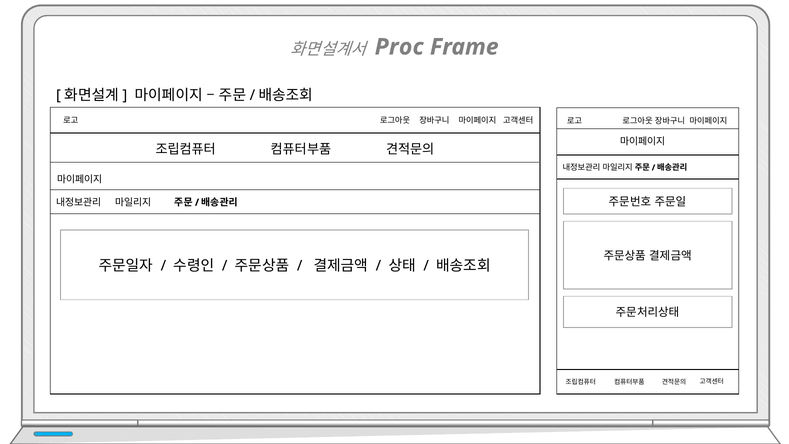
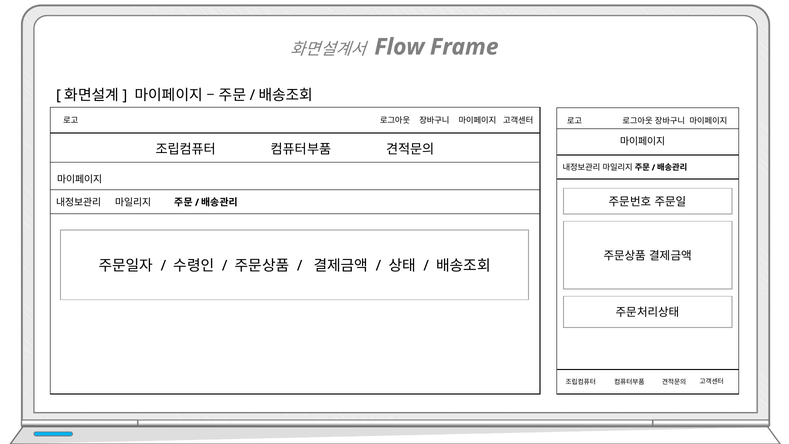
Proc: Proc -> Flow
